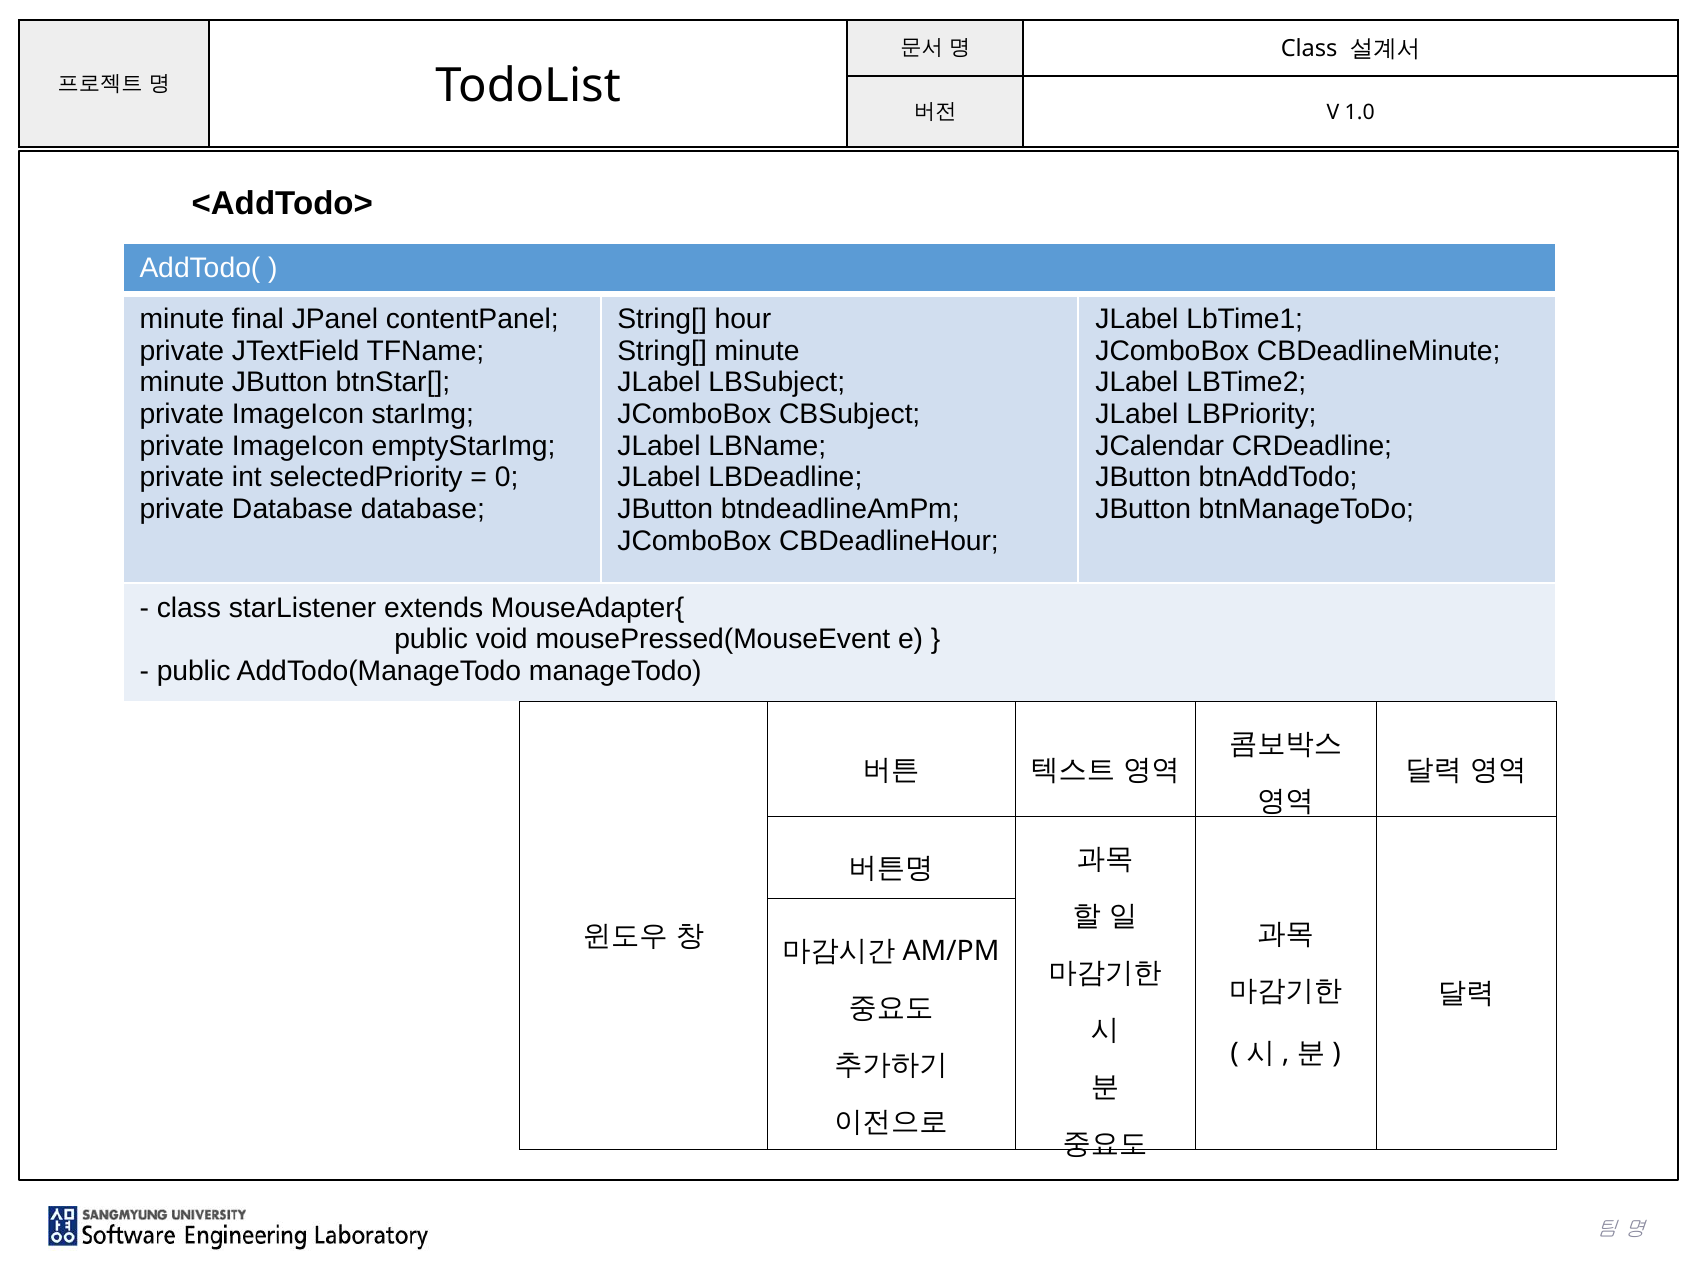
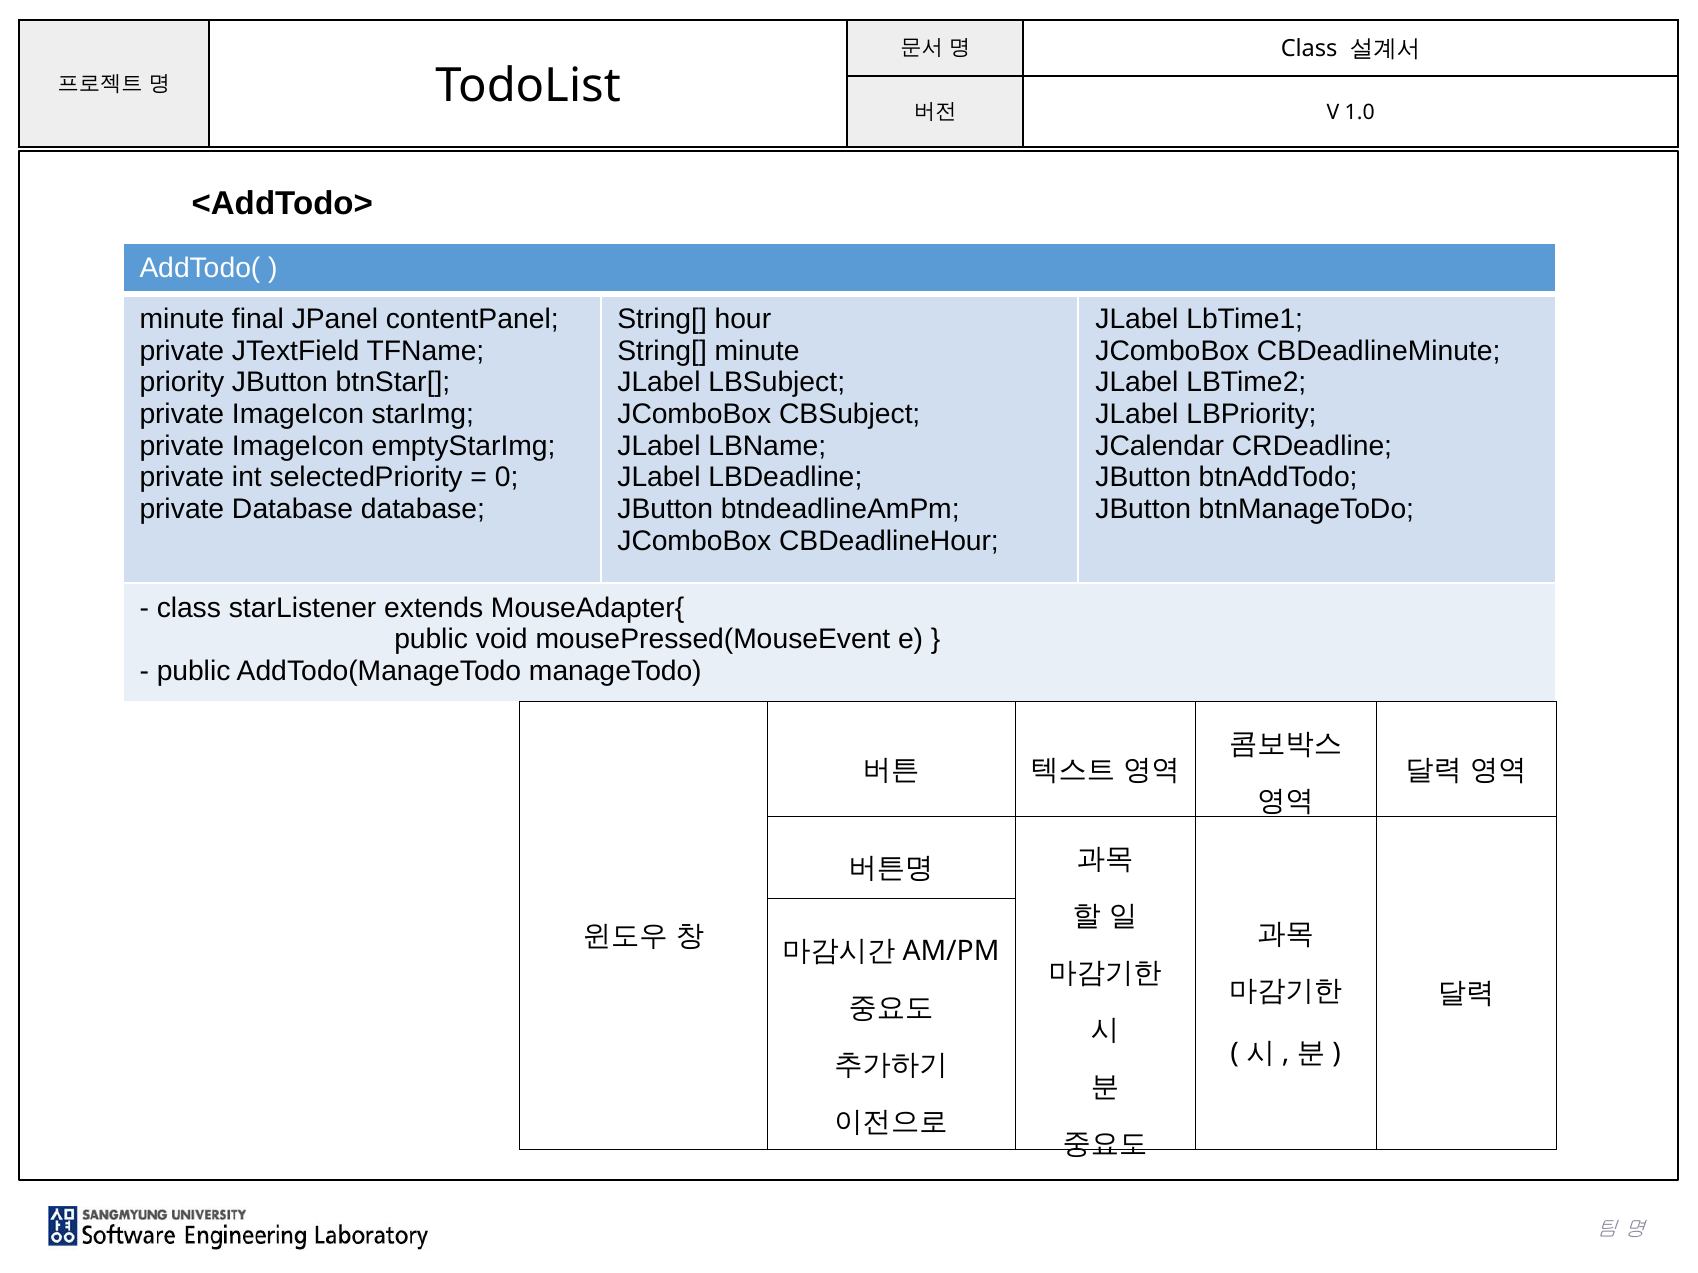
minute at (182, 383): minute -> priority
